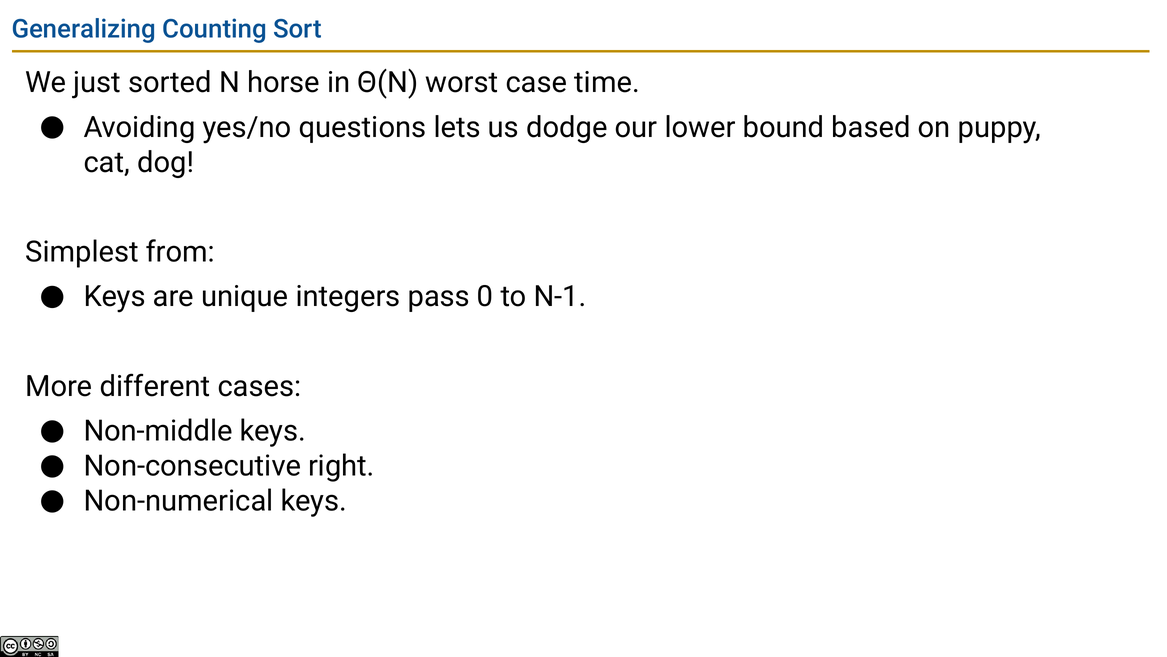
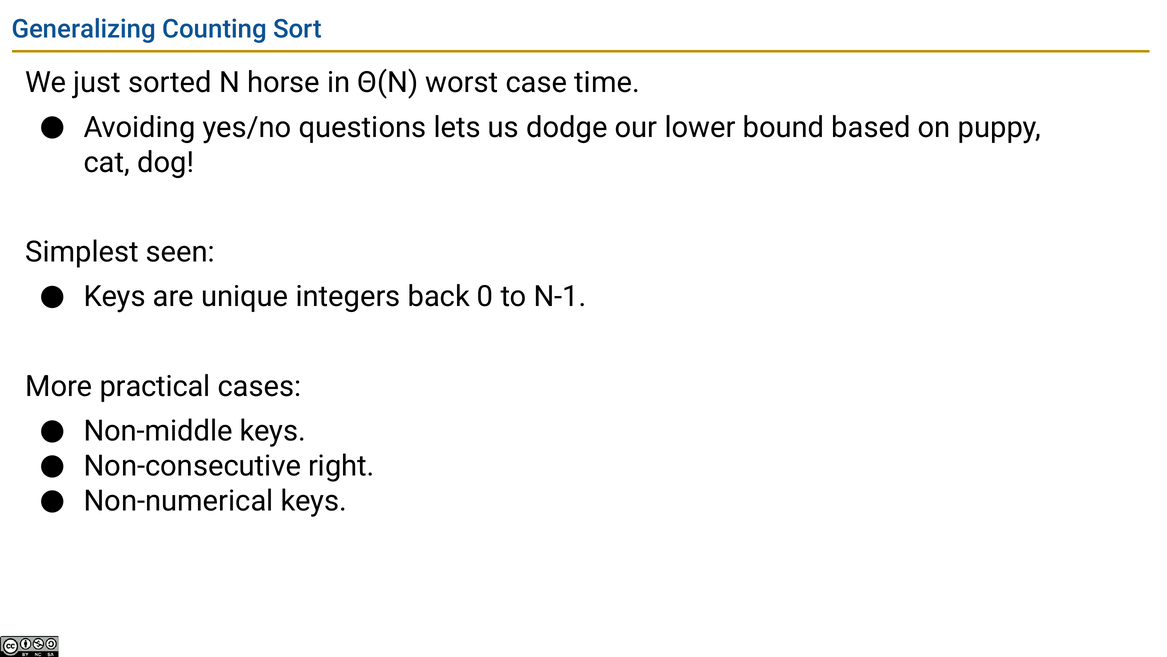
from: from -> seen
pass: pass -> back
different: different -> practical
